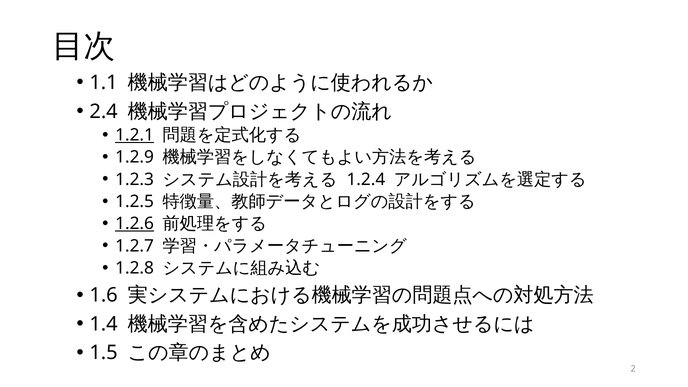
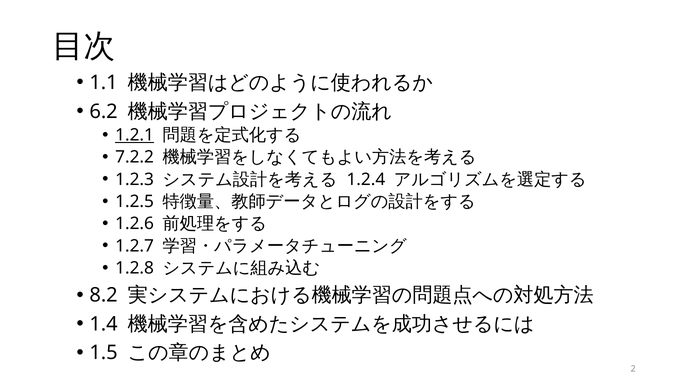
2.4: 2.4 -> 6.2
1.2.9: 1.2.9 -> 7.2.2
1.2.6 underline: present -> none
1.6: 1.6 -> 8.2
